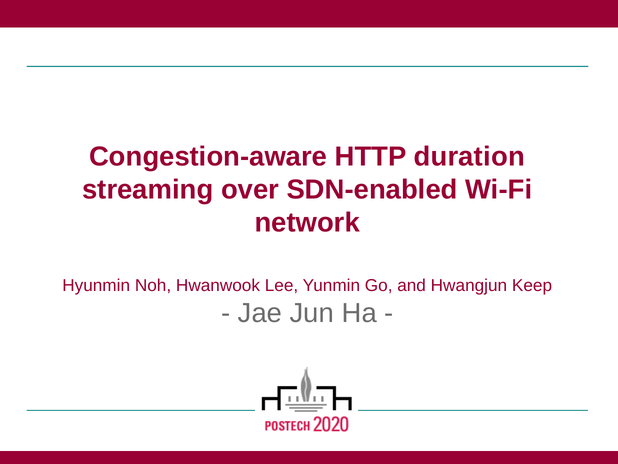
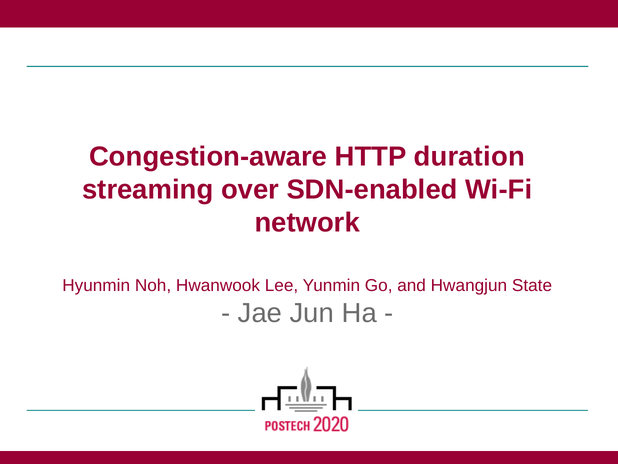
Keep: Keep -> State
